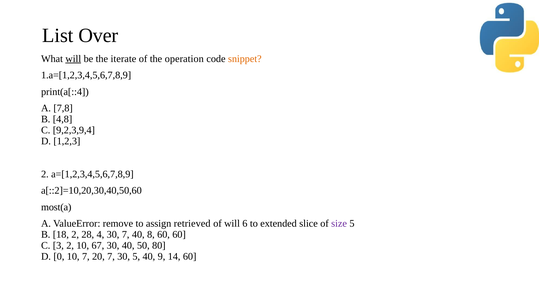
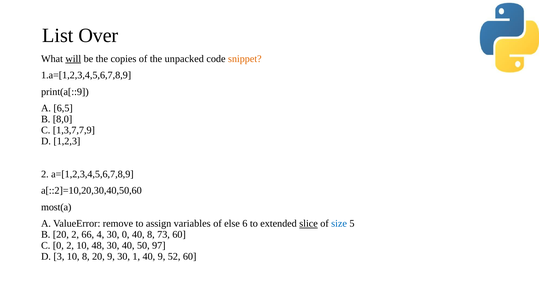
iterate: iterate -> copies
operation: operation -> unpacked
print(a[::4: print(a[::4 -> print(a[::9
7,8: 7,8 -> 6,5
4,8: 4,8 -> 8,0
9,2,3,9,4: 9,2,3,9,4 -> 1,3,7,7,9
retrieved: retrieved -> variables
of will: will -> else
slice underline: none -> present
size colour: purple -> blue
B 18: 18 -> 20
28: 28 -> 66
30 7: 7 -> 0
8 60: 60 -> 73
C 3: 3 -> 0
67: 67 -> 48
80: 80 -> 97
0: 0 -> 3
10 7: 7 -> 8
20 7: 7 -> 9
30 5: 5 -> 1
14: 14 -> 52
